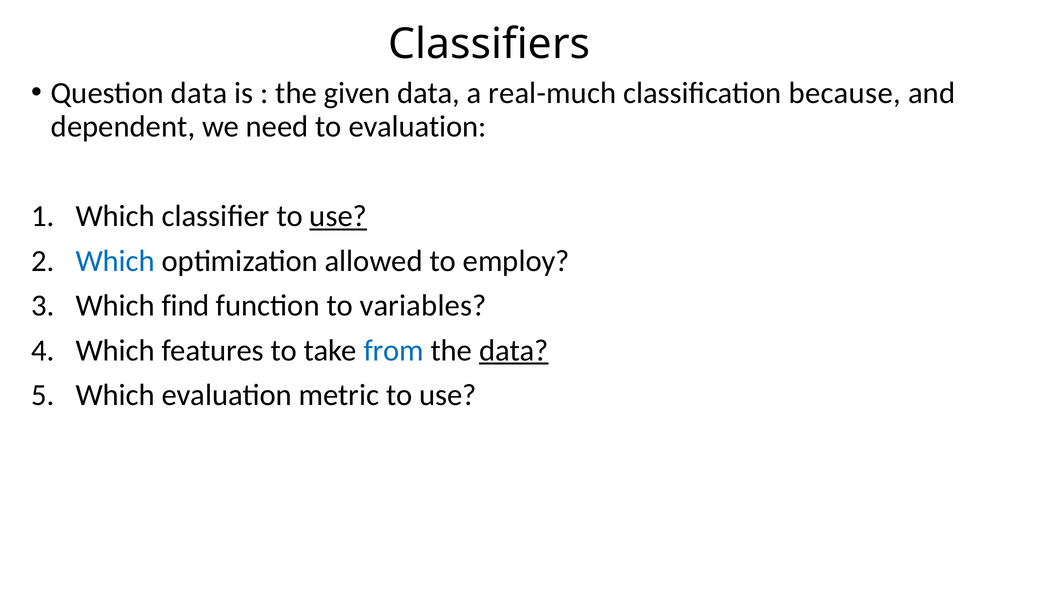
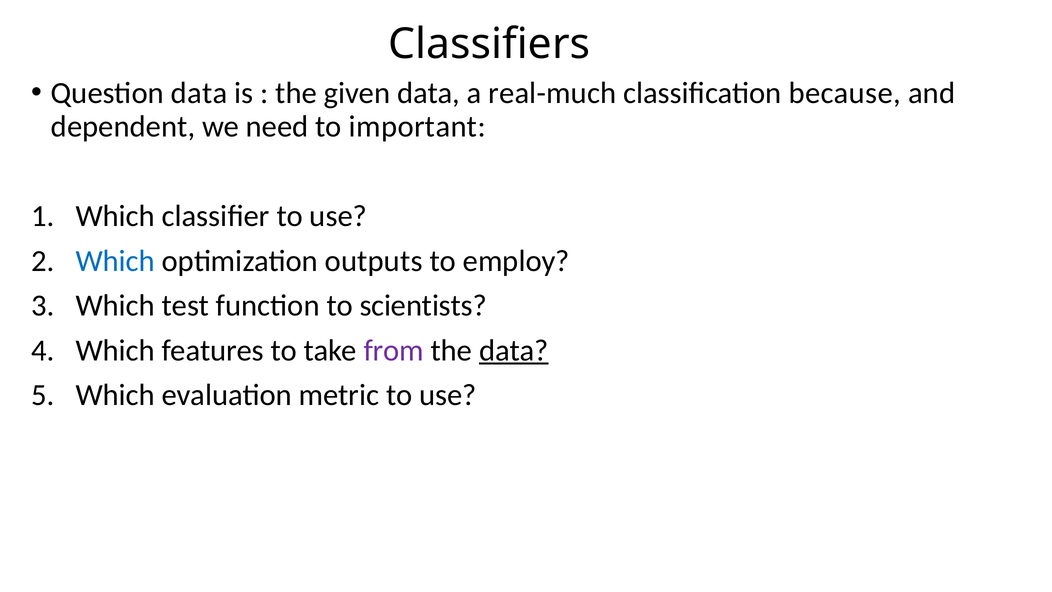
to evaluation: evaluation -> important
use at (338, 216) underline: present -> none
allowed: allowed -> outputs
find: find -> test
variables: variables -> scientists
from colour: blue -> purple
